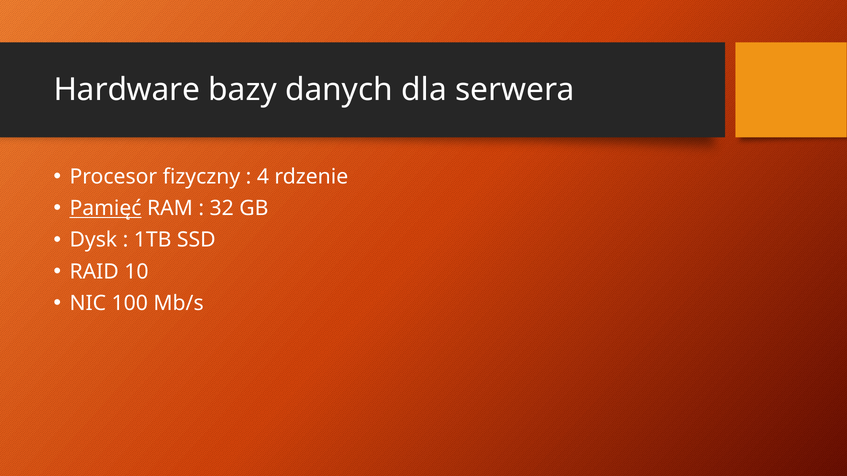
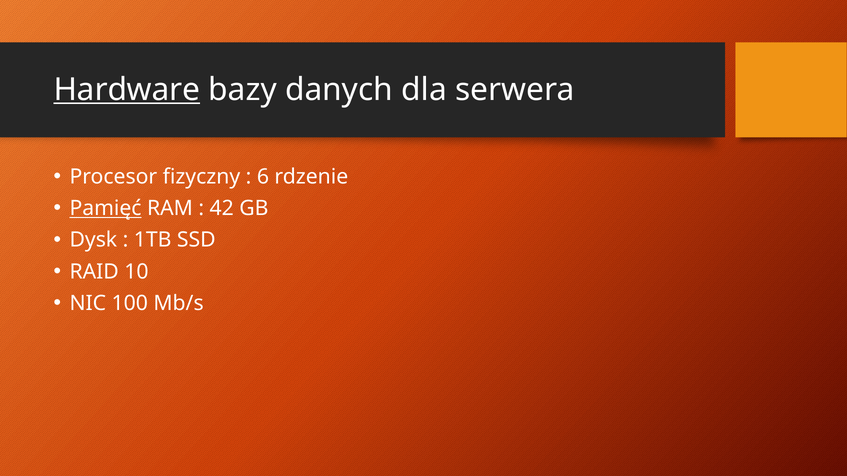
Hardware underline: none -> present
4: 4 -> 6
32: 32 -> 42
